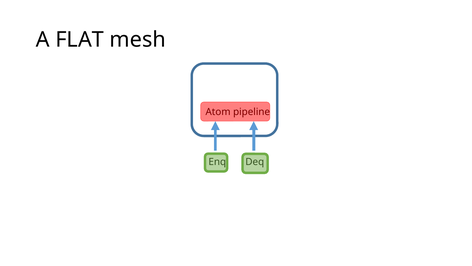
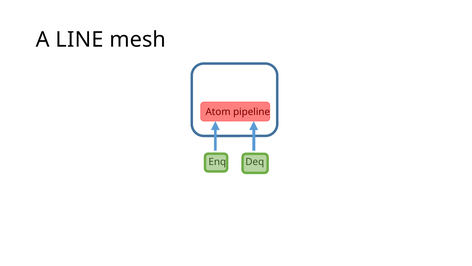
FLAT: FLAT -> LINE
